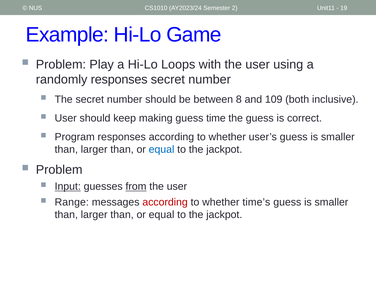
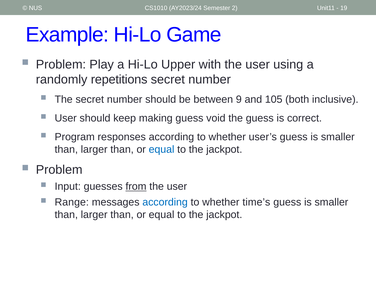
Loops: Loops -> Upper
randomly responses: responses -> repetitions
8: 8 -> 9
109: 109 -> 105
time: time -> void
Input underline: present -> none
according at (165, 202) colour: red -> blue
